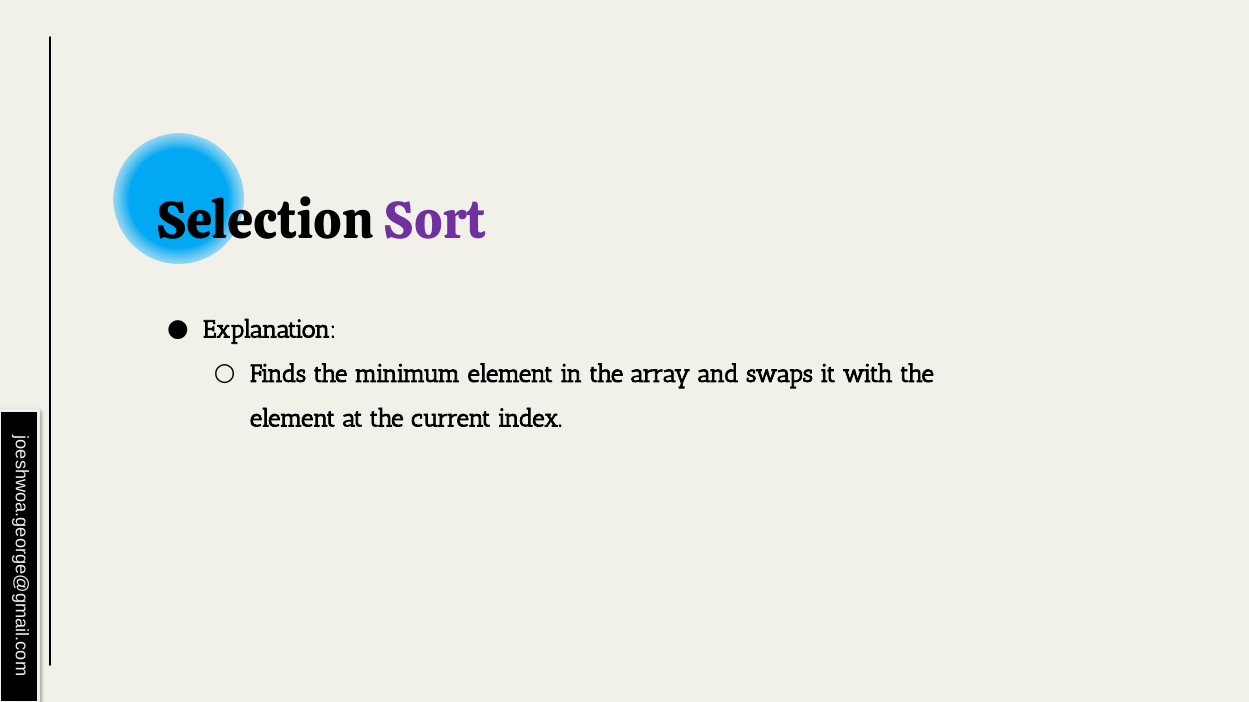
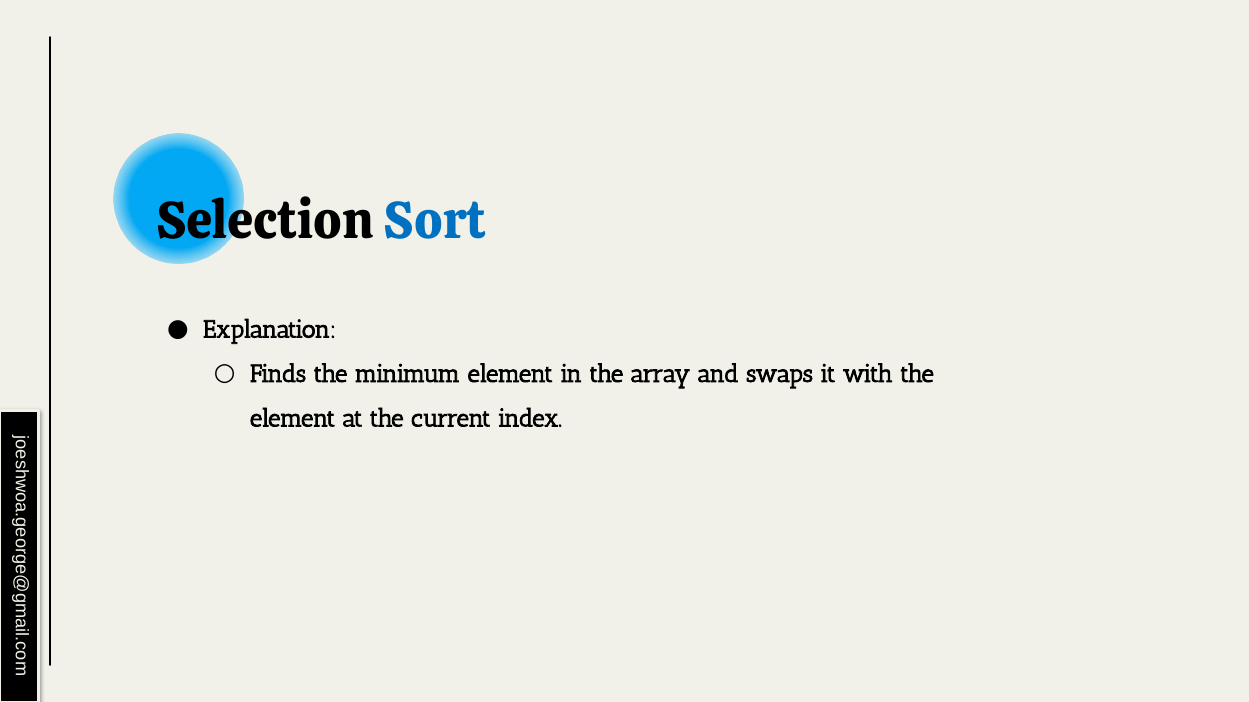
Sort colour: purple -> blue
